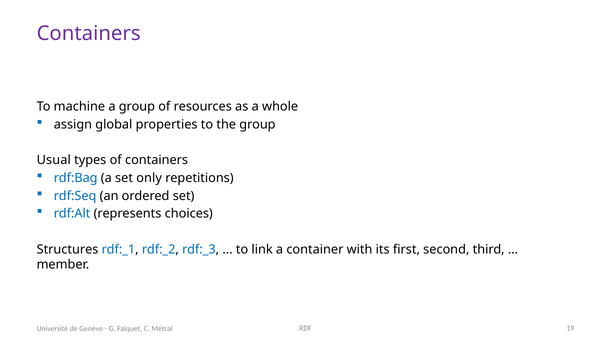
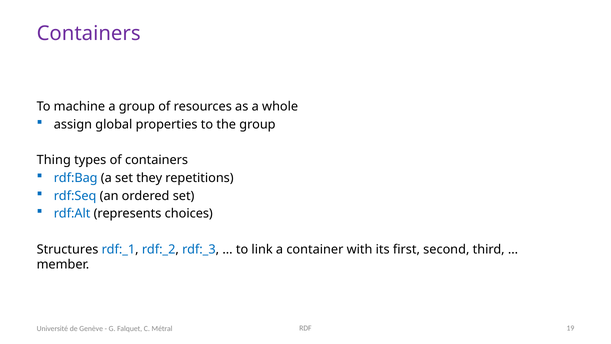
Usual: Usual -> Thing
only: only -> they
